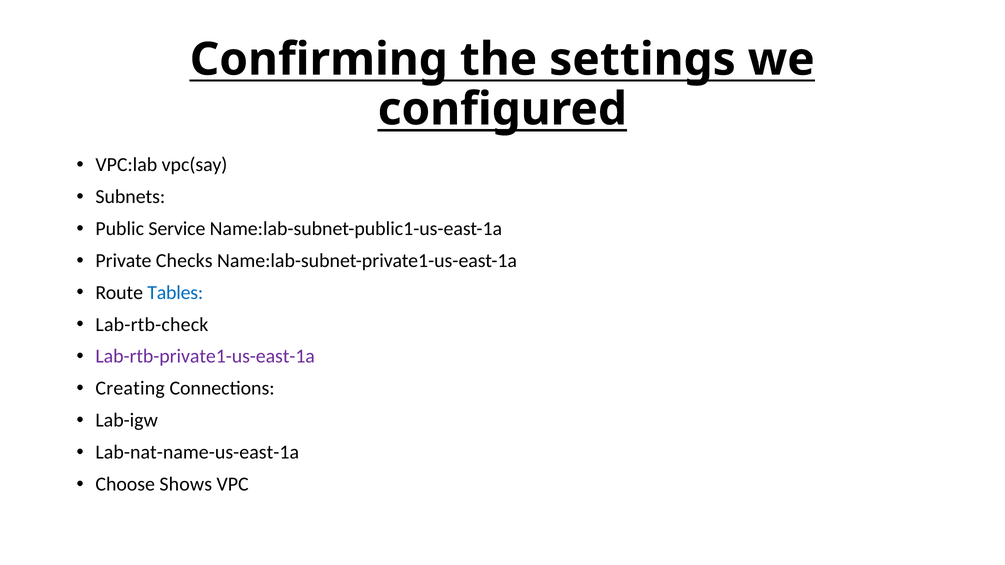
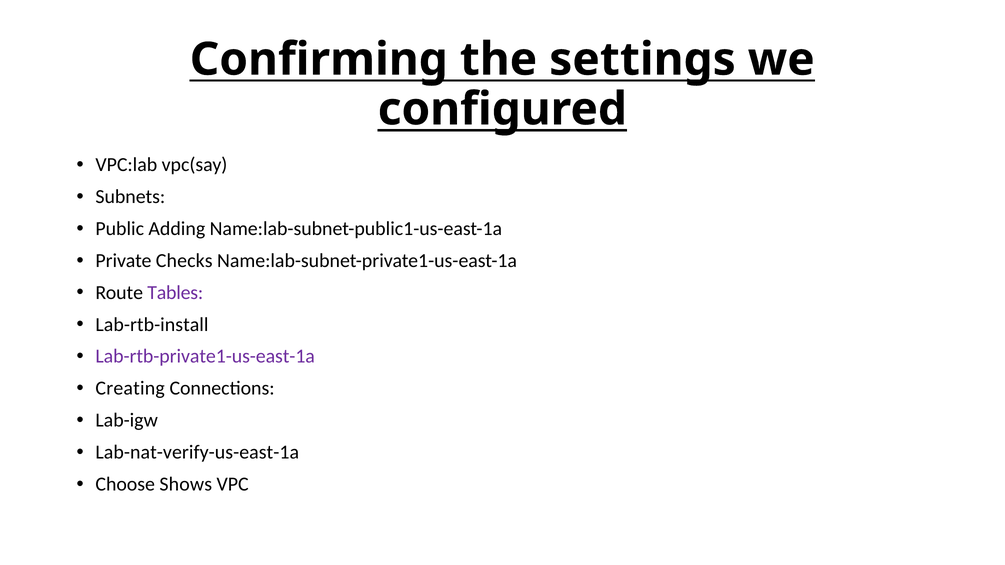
Service: Service -> Adding
Tables colour: blue -> purple
Lab-rtb-check: Lab-rtb-check -> Lab-rtb-install
Lab-nat-name-us-east-1a: Lab-nat-name-us-east-1a -> Lab-nat-verify-us-east-1a
